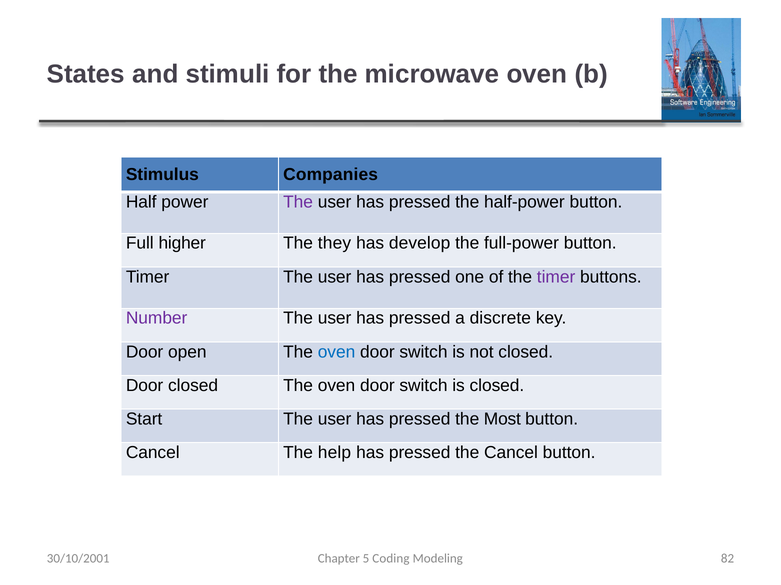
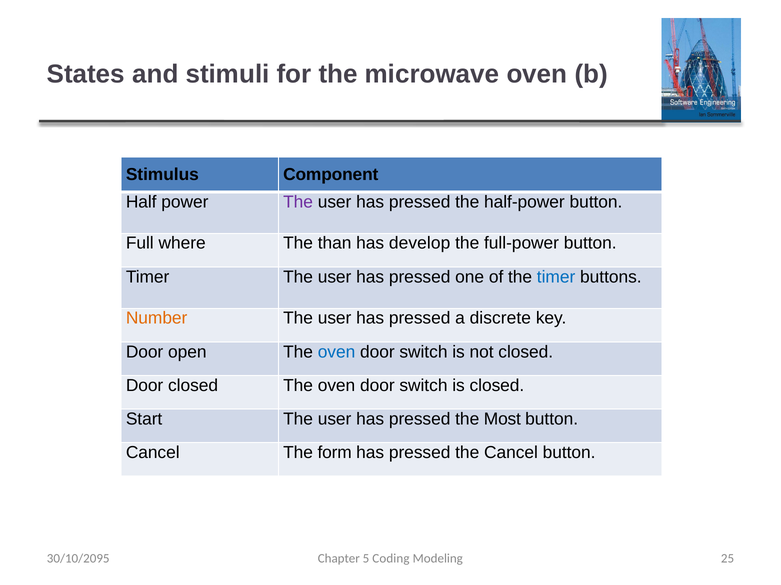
Companies: Companies -> Component
higher: higher -> where
they: they -> than
timer at (556, 277) colour: purple -> blue
Number colour: purple -> orange
help: help -> form
30/10/2001: 30/10/2001 -> 30/10/2095
82: 82 -> 25
